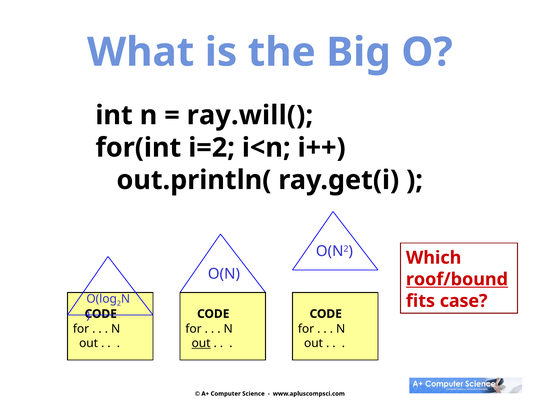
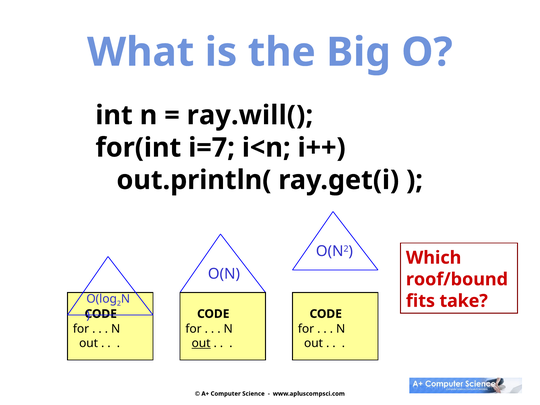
i=2: i=2 -> i=7
roof/bound underline: present -> none
case: case -> take
